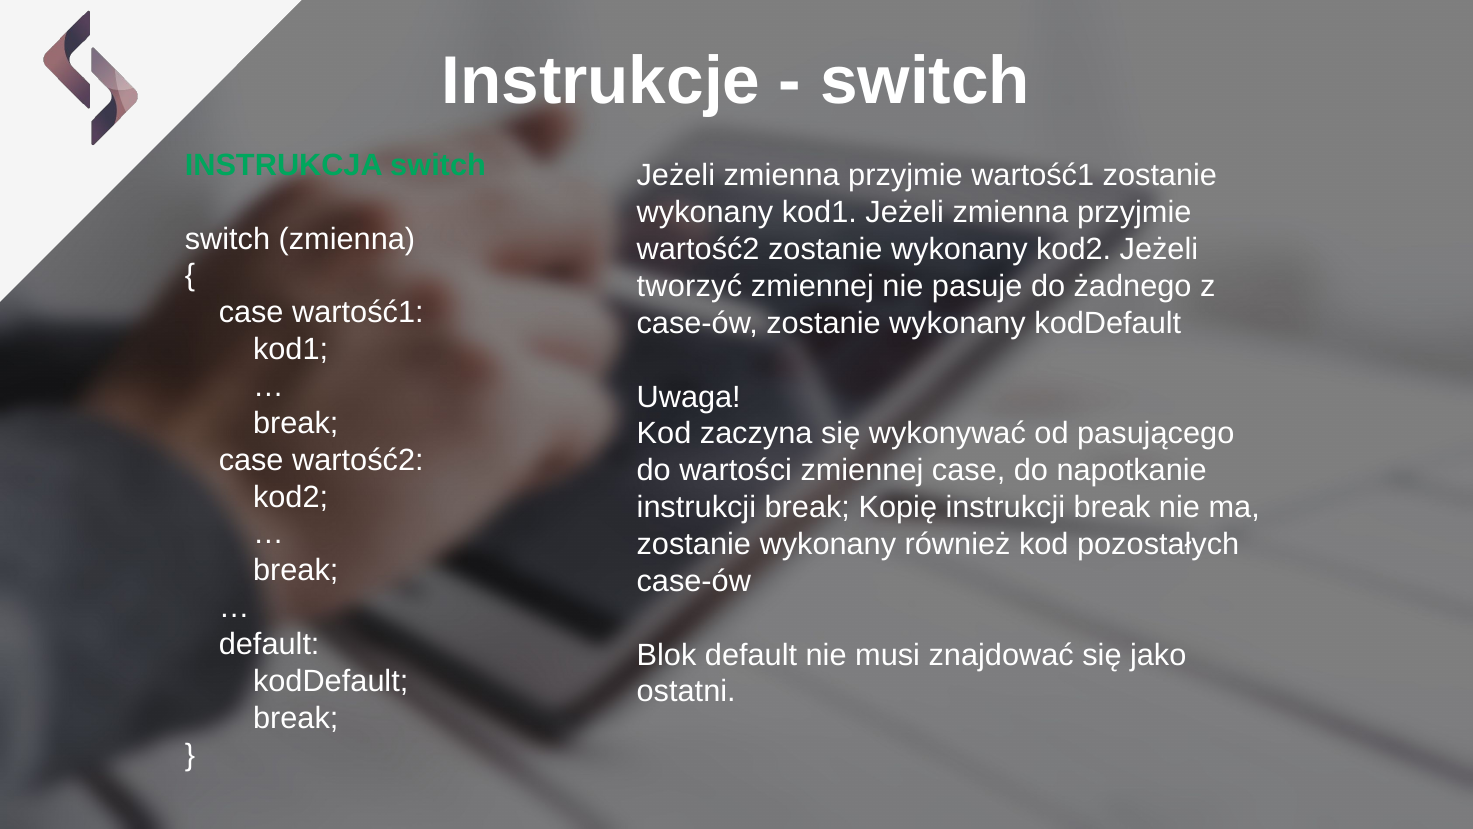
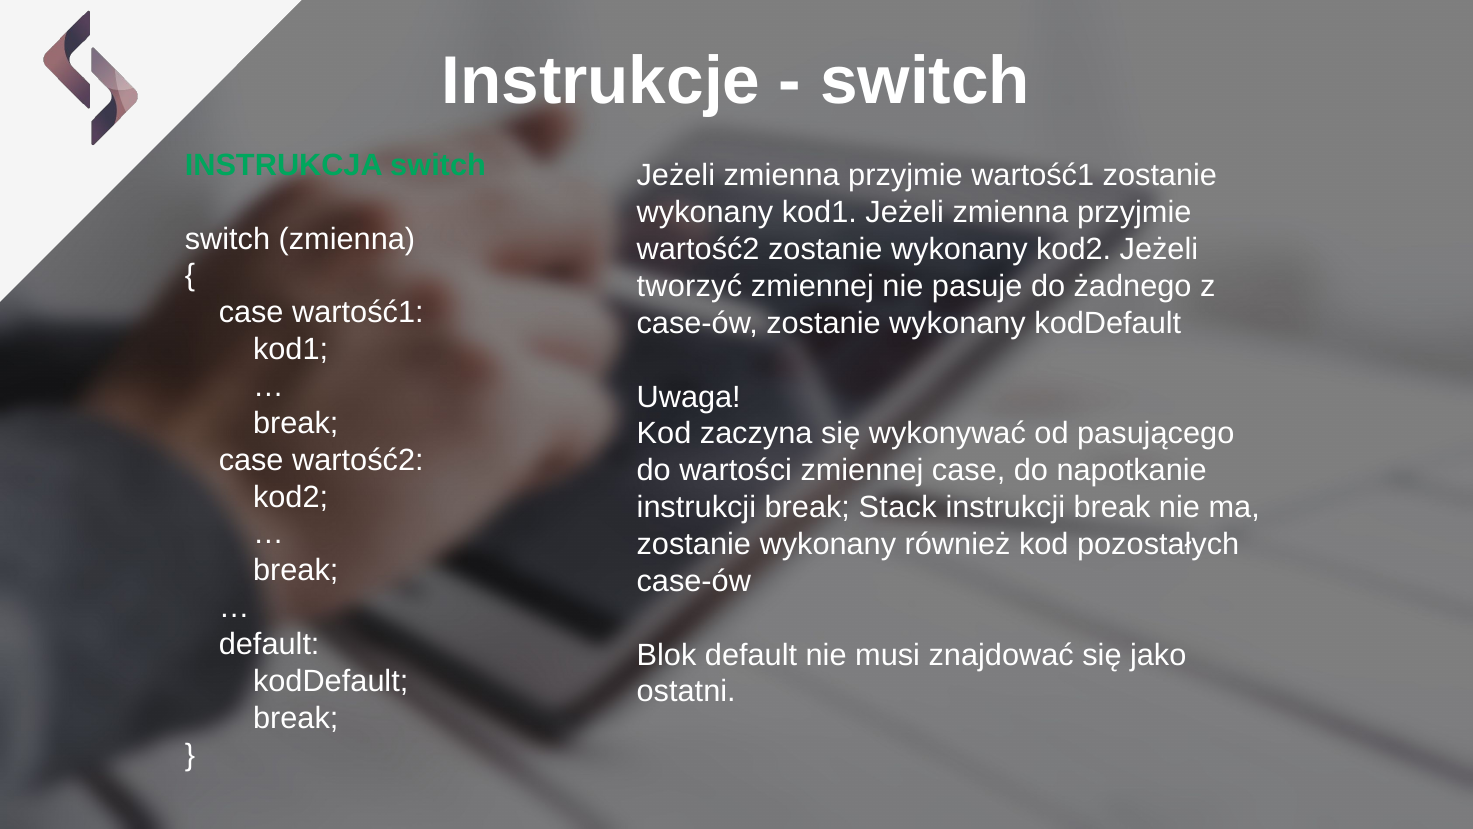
Kopię: Kopię -> Stack
